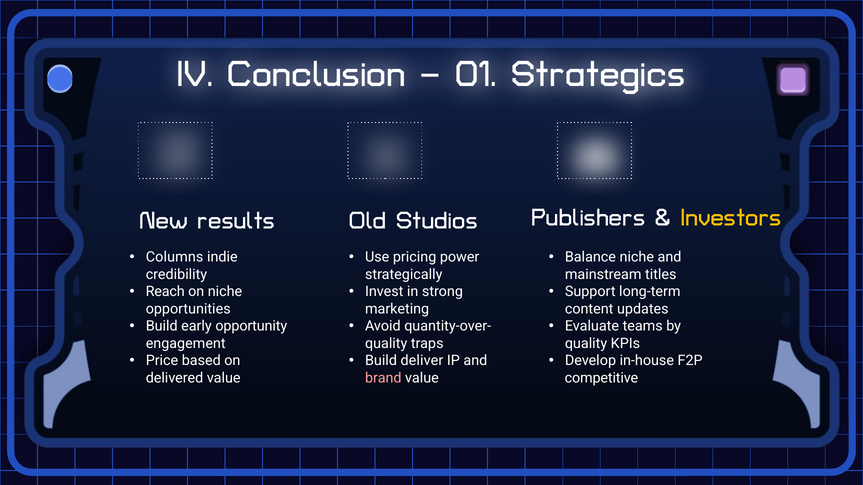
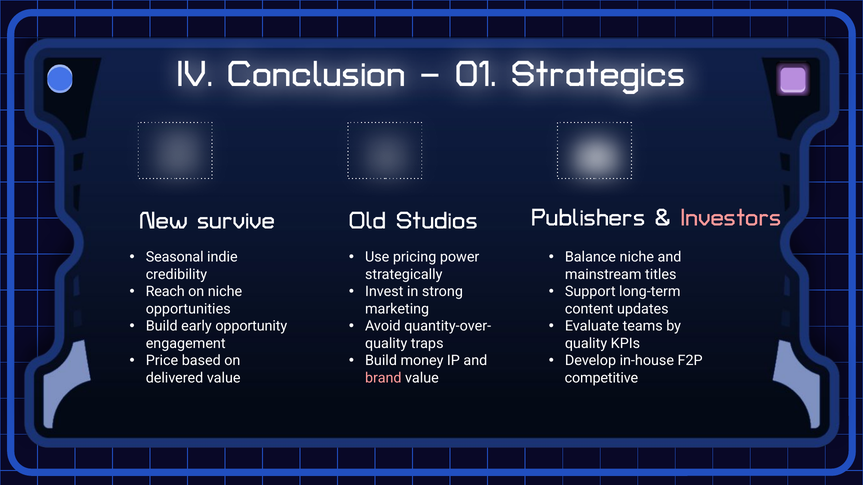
results: results -> survive
Investors colour: yellow -> pink
Columns: Columns -> Seasonal
deliver: deliver -> money
